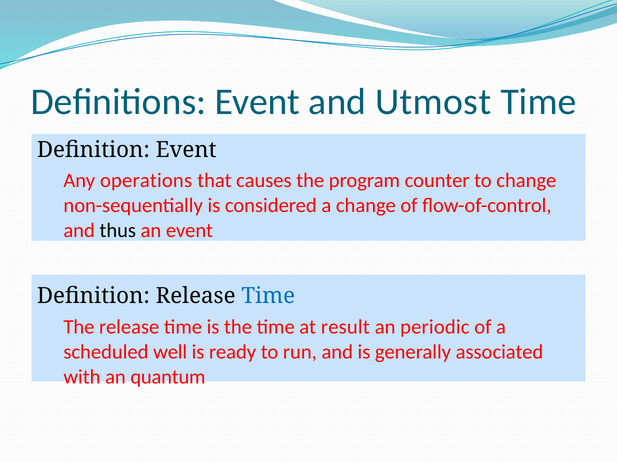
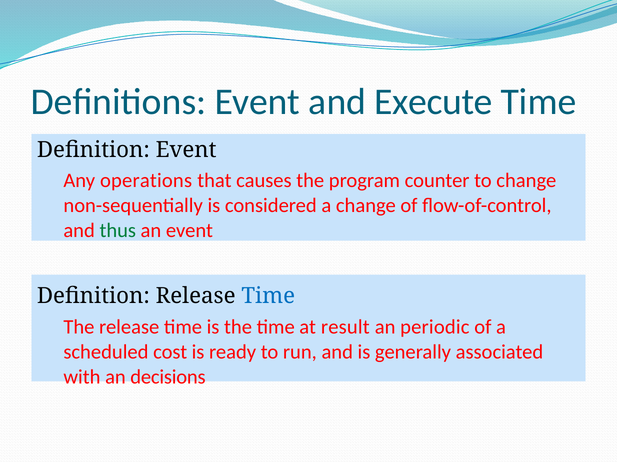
Utmost: Utmost -> Execute
thus colour: black -> green
well: well -> cost
quantum: quantum -> decisions
